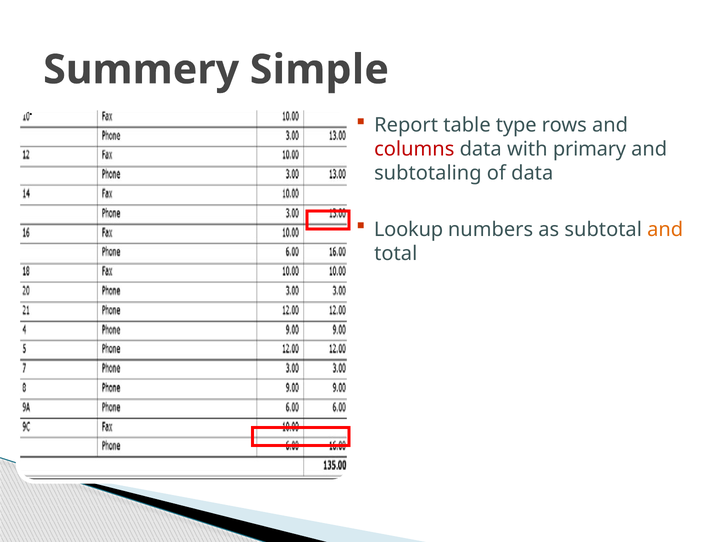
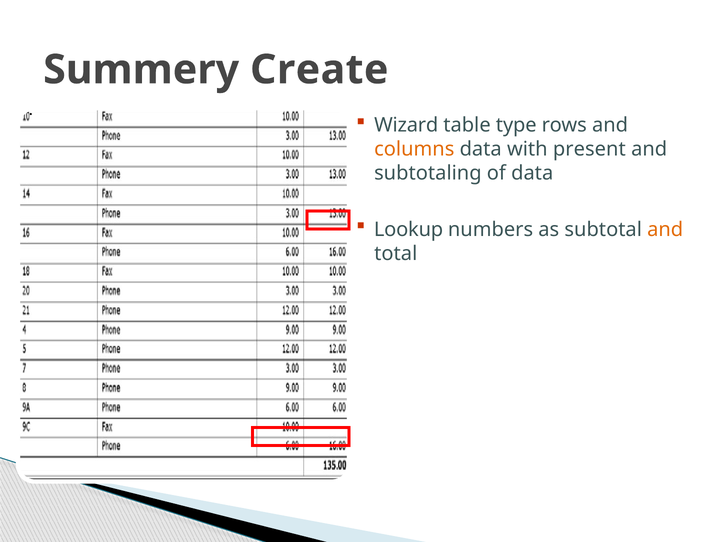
Simple: Simple -> Create
Report: Report -> Wizard
columns colour: red -> orange
primary: primary -> present
